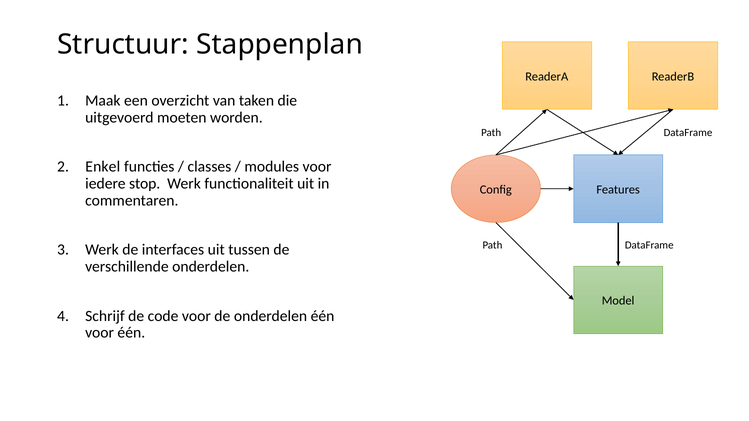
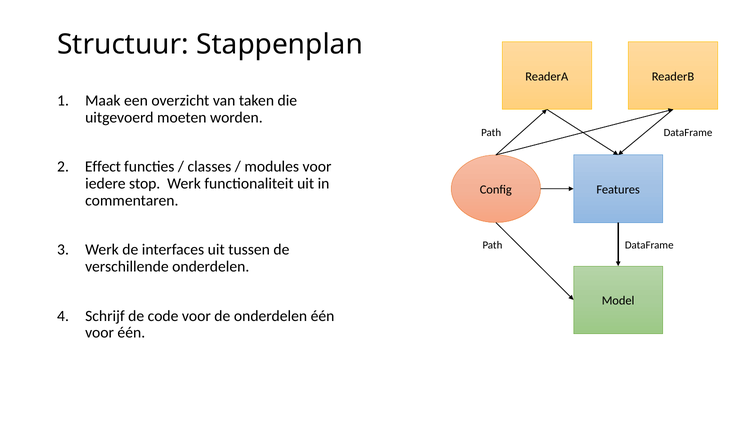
Enkel: Enkel -> Effect
